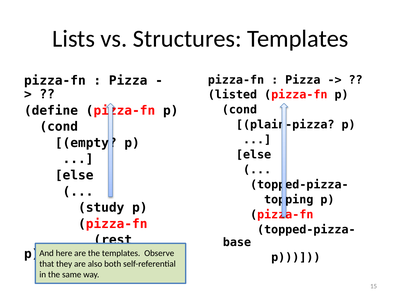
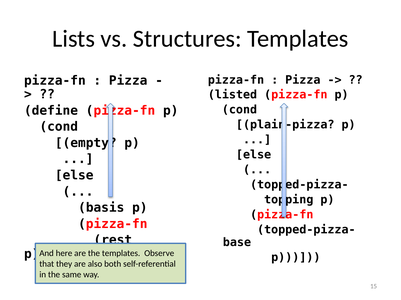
study: study -> basis
